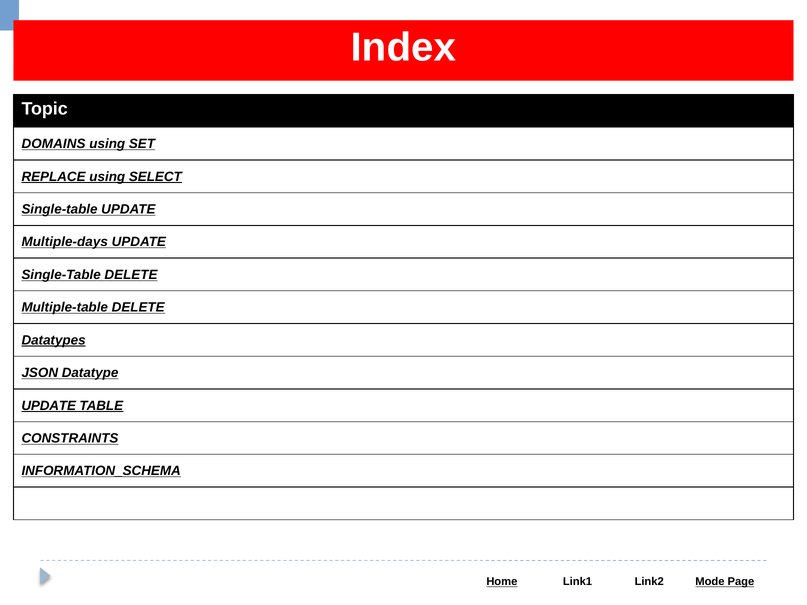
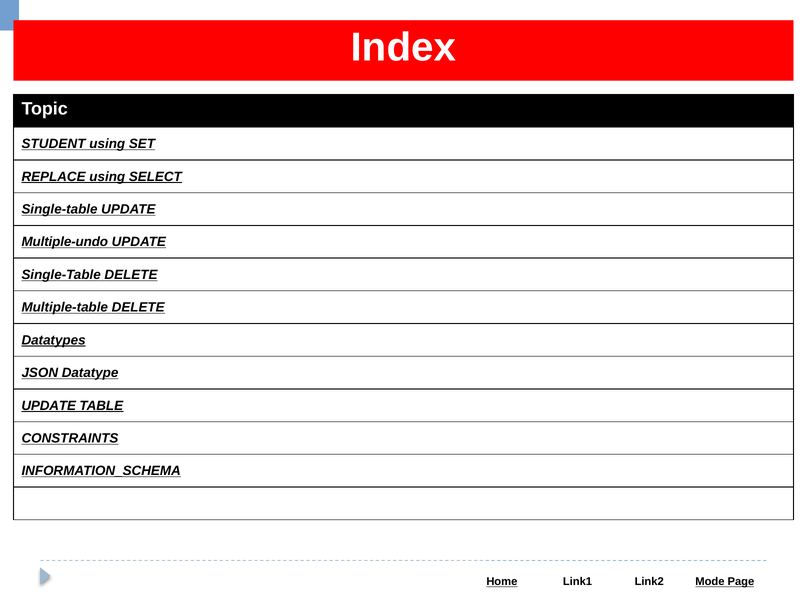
DOMAINS: DOMAINS -> STUDENT
Multiple-days: Multiple-days -> Multiple-undo
